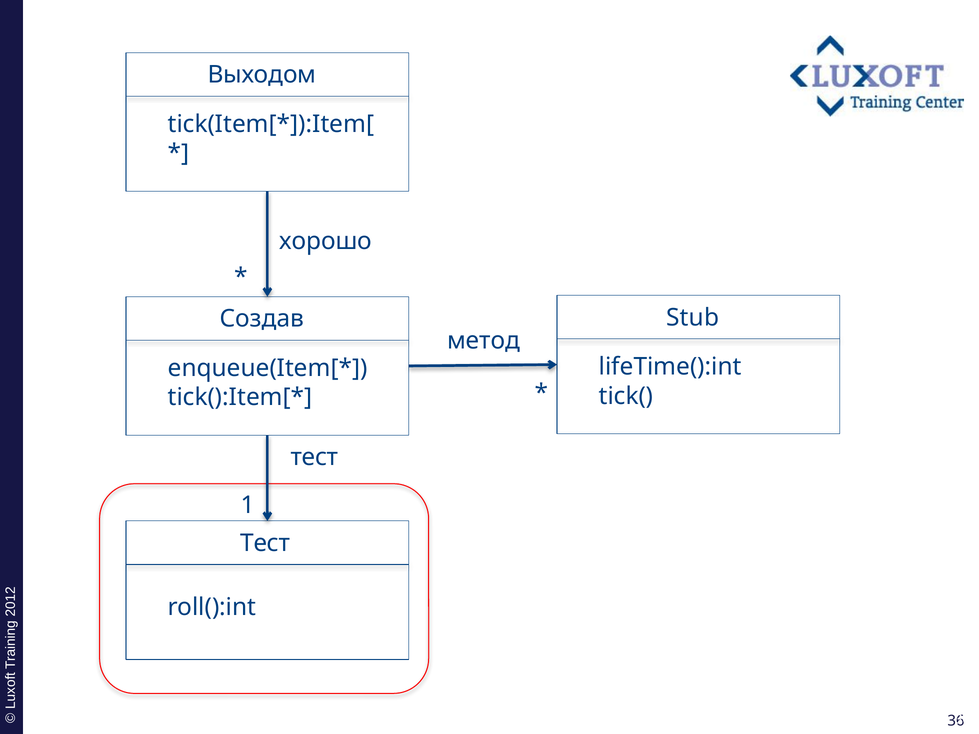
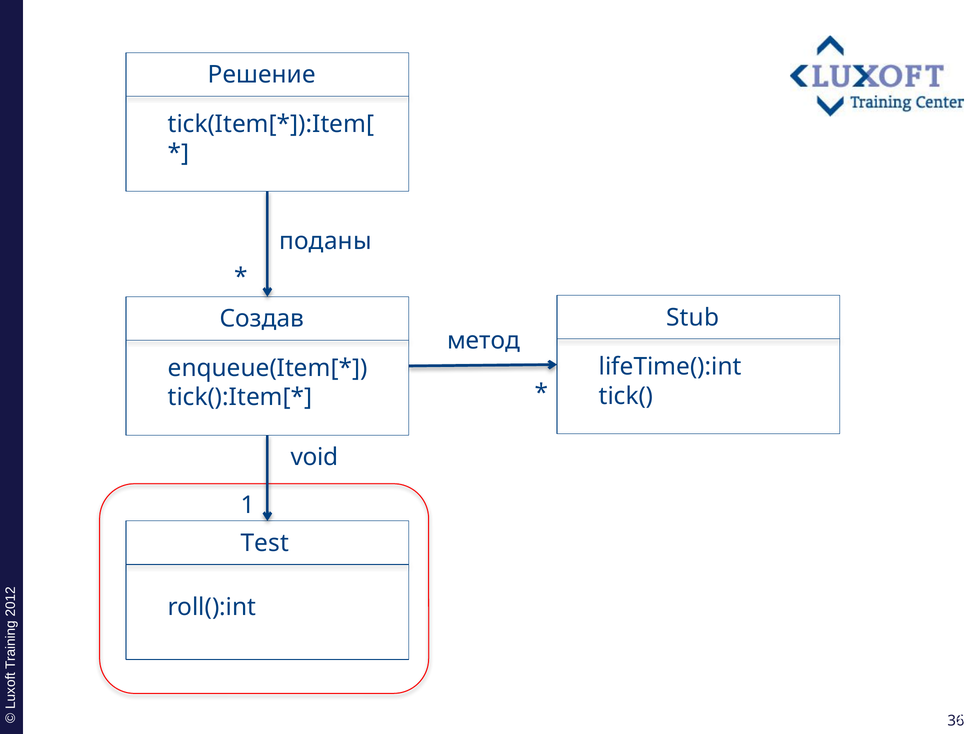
Выходом: Выходом -> Решение
хорошо: хорошо -> поданы
тест at (315, 457): тест -> void
Тест at (265, 543): Тест -> Test
